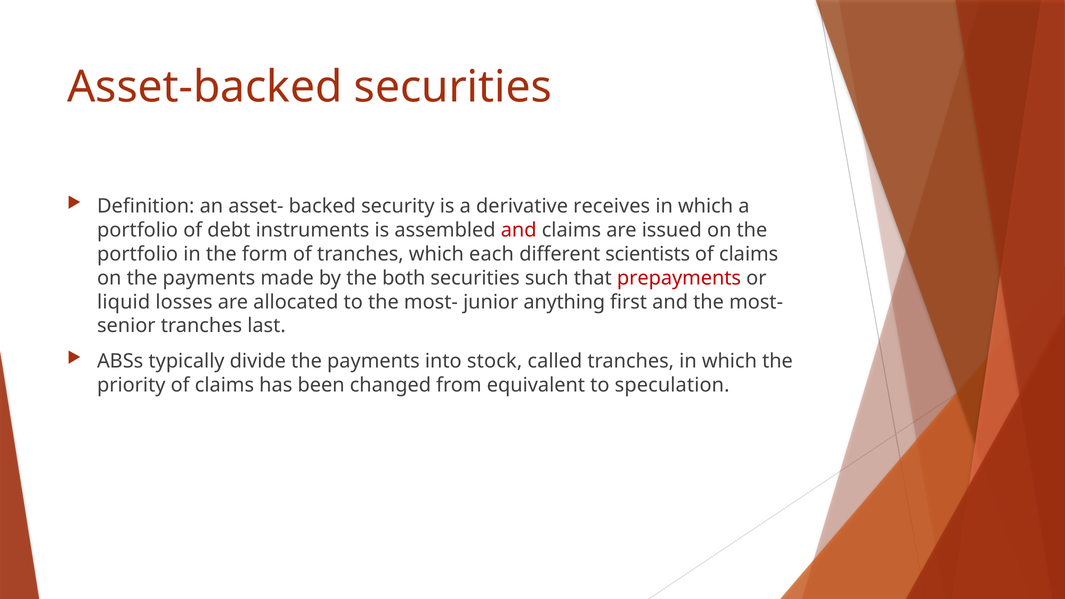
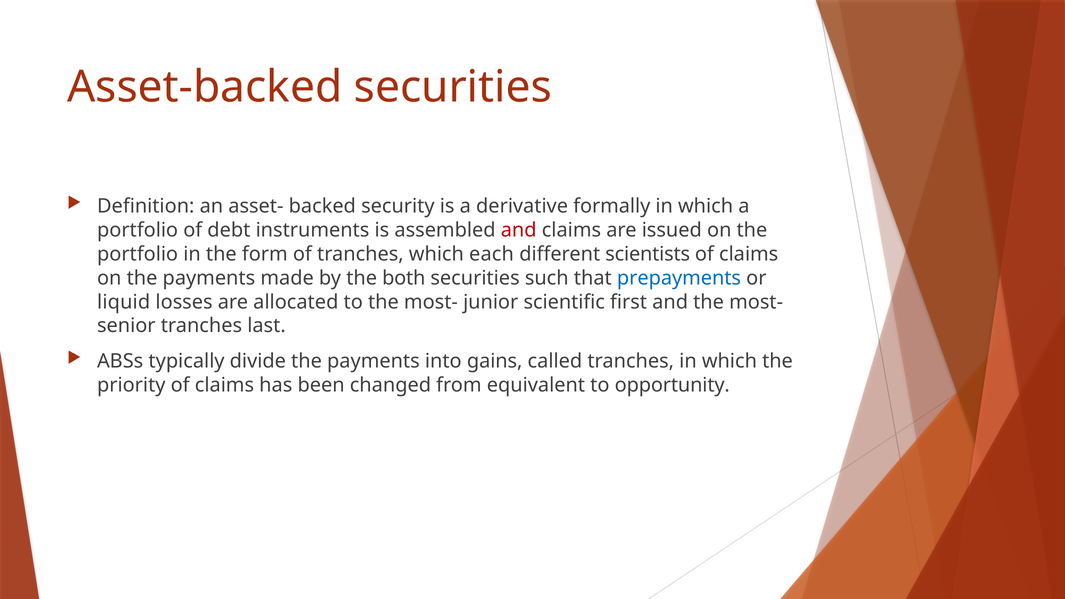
receives: receives -> formally
prepayments colour: red -> blue
anything: anything -> scientific
stock: stock -> gains
speculation: speculation -> opportunity
